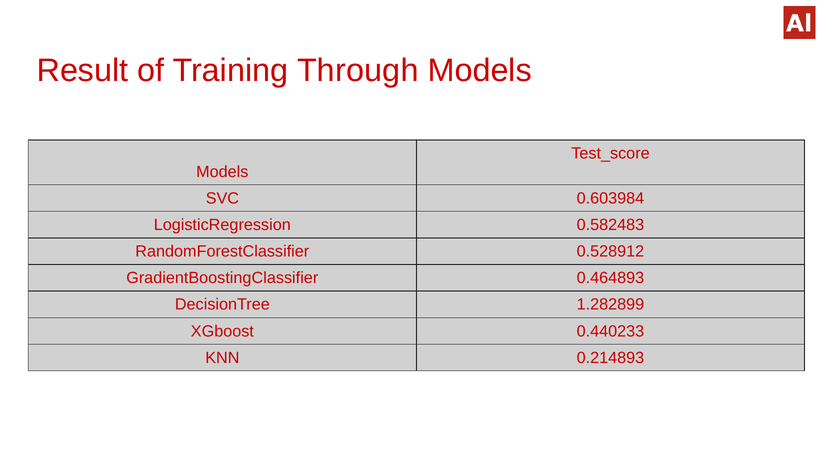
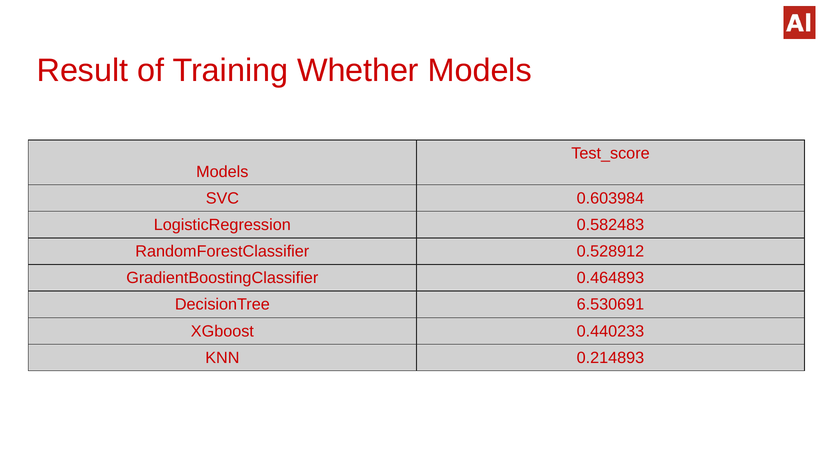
Through: Through -> Whether
1.282899: 1.282899 -> 6.530691
